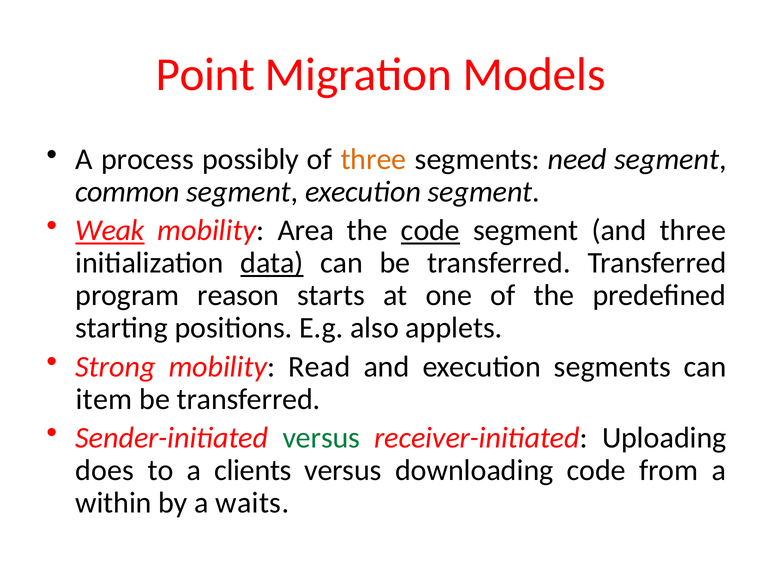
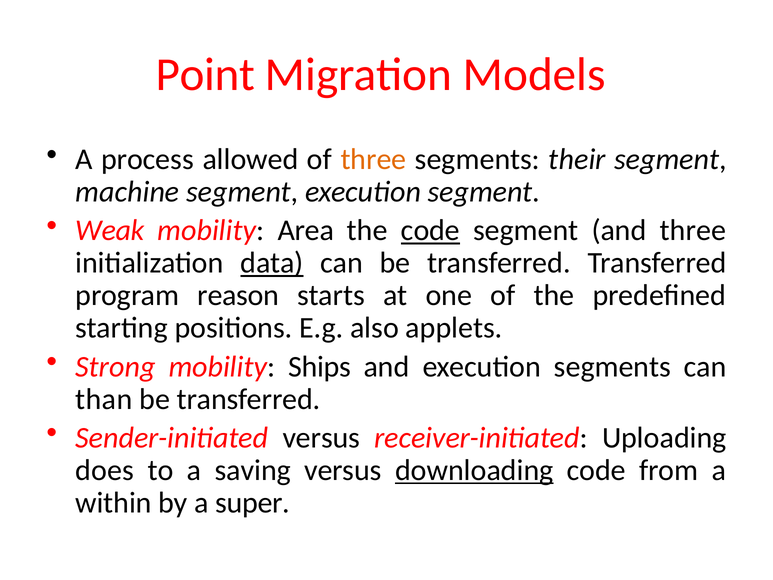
possibly: possibly -> allowed
need: need -> their
common: common -> machine
Weak underline: present -> none
Read: Read -> Ships
item: item -> than
versus at (321, 438) colour: green -> black
clients: clients -> saving
downloading underline: none -> present
waits: waits -> super
